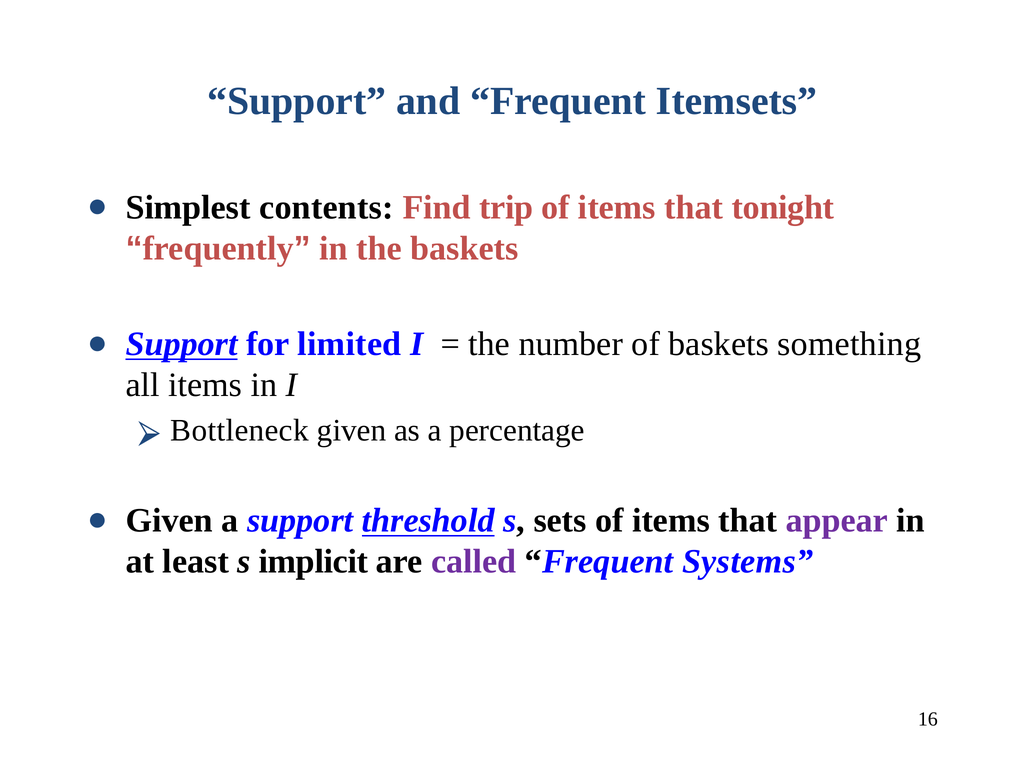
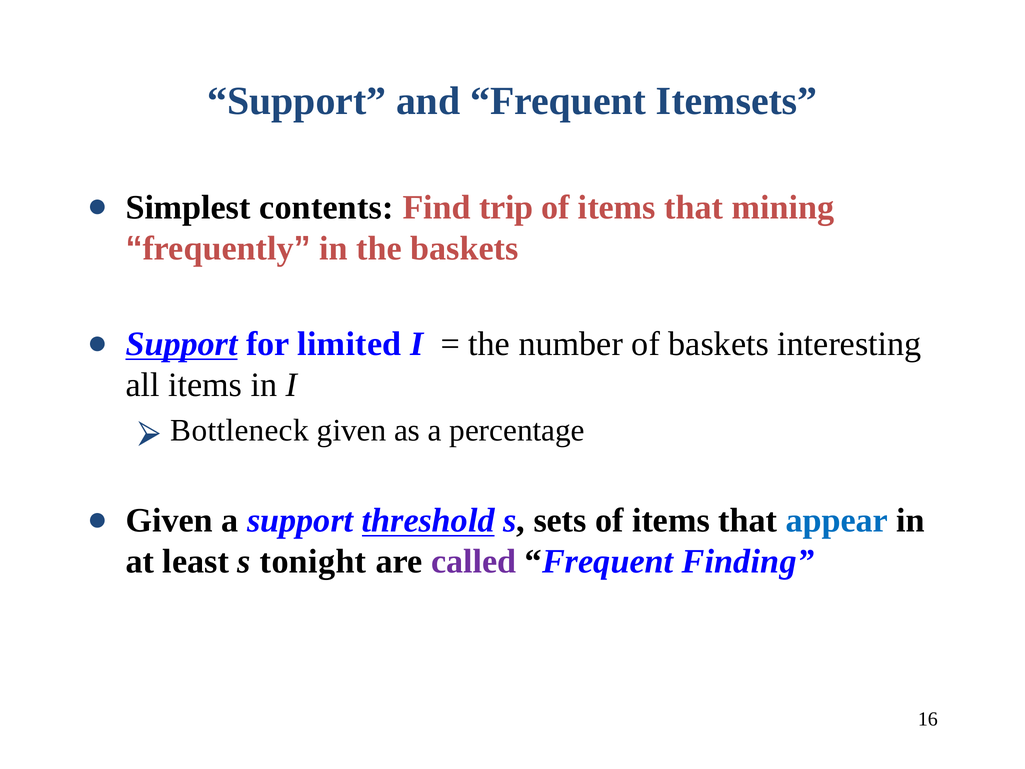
tonight: tonight -> mining
something: something -> interesting
appear colour: purple -> blue
implicit: implicit -> tonight
Systems: Systems -> Finding
